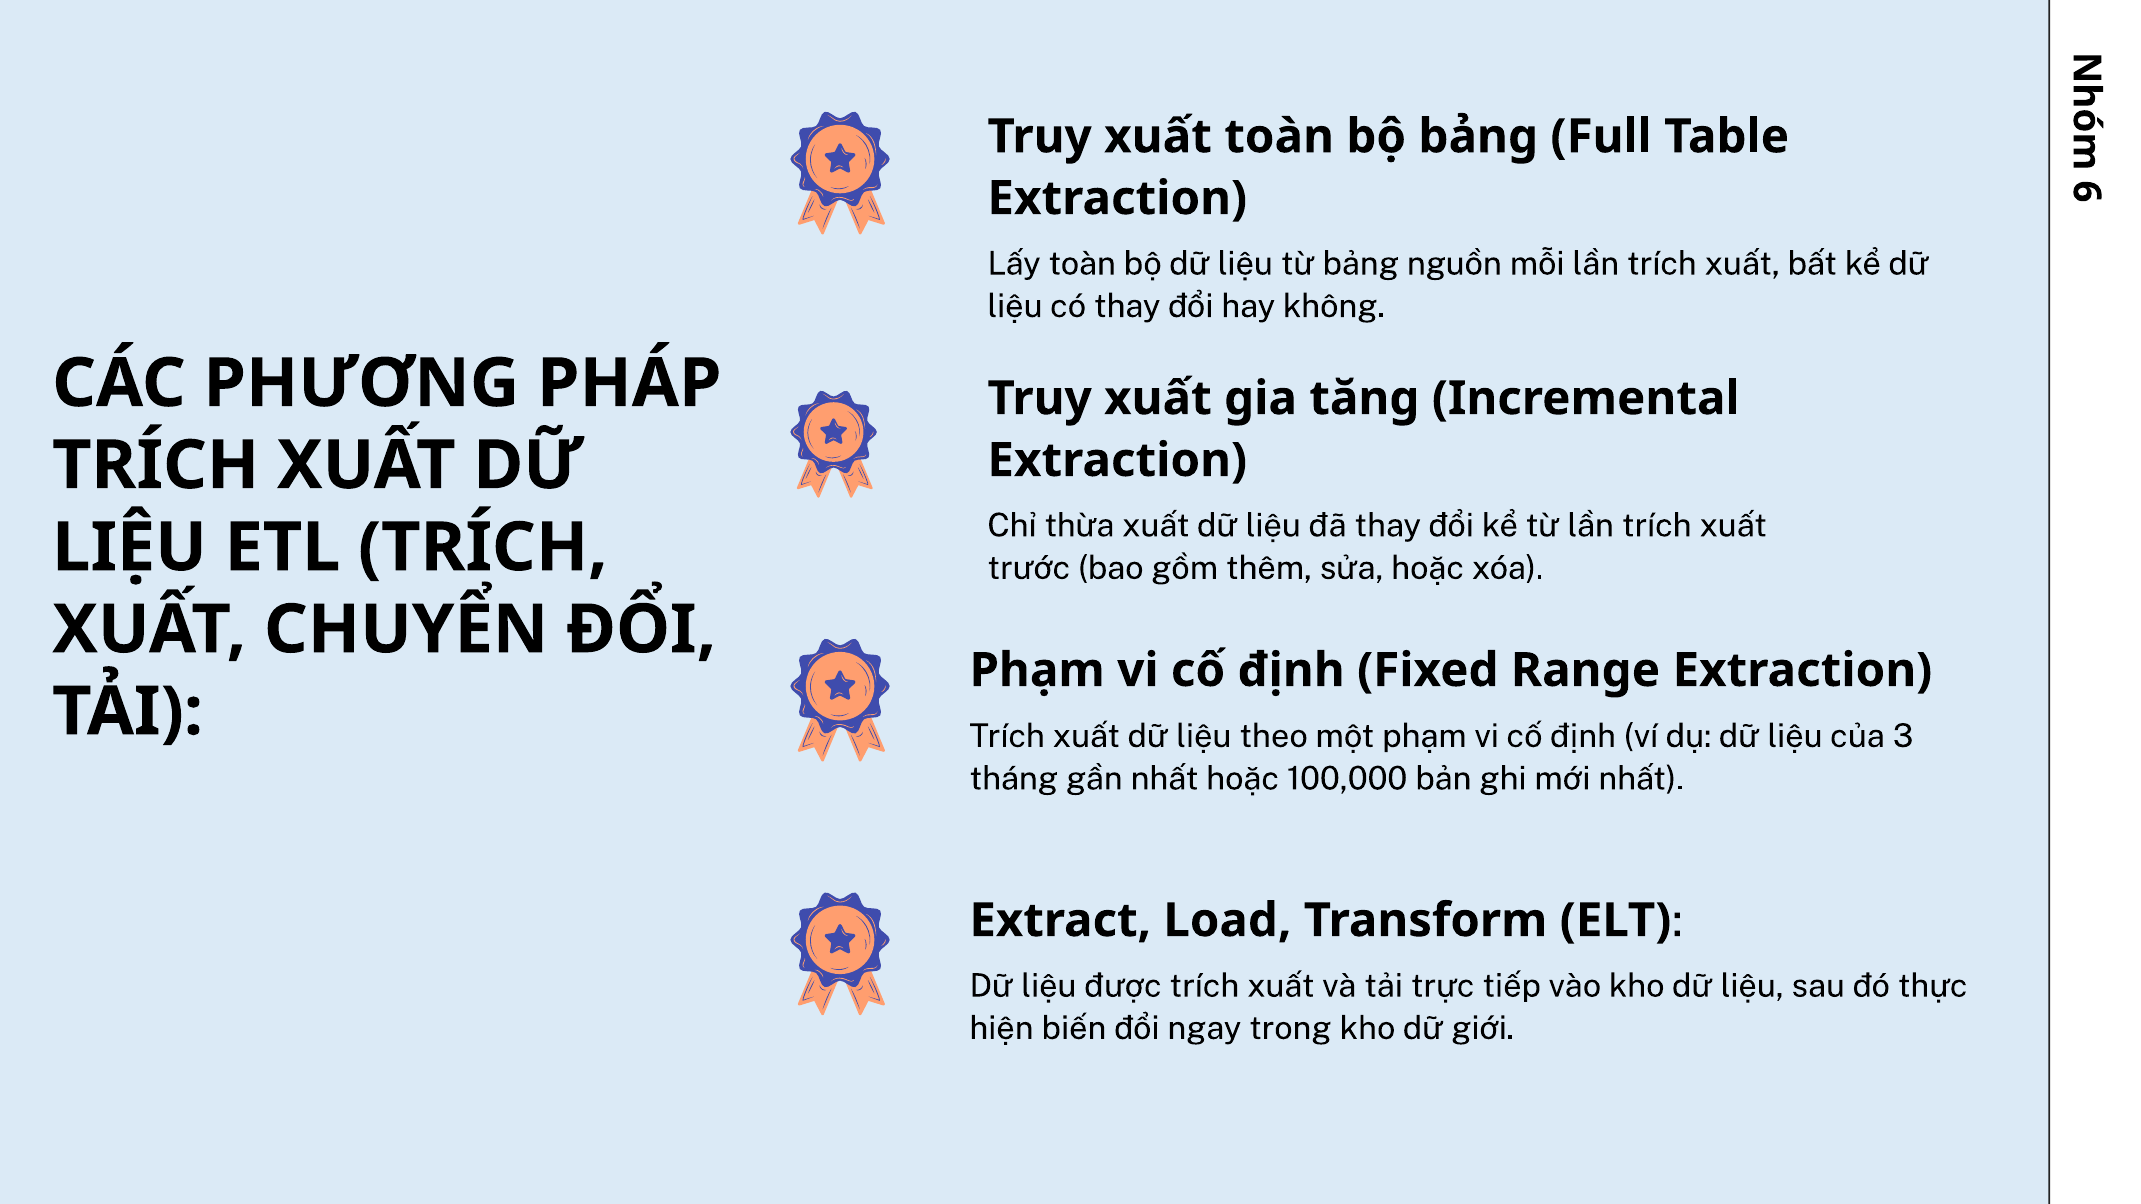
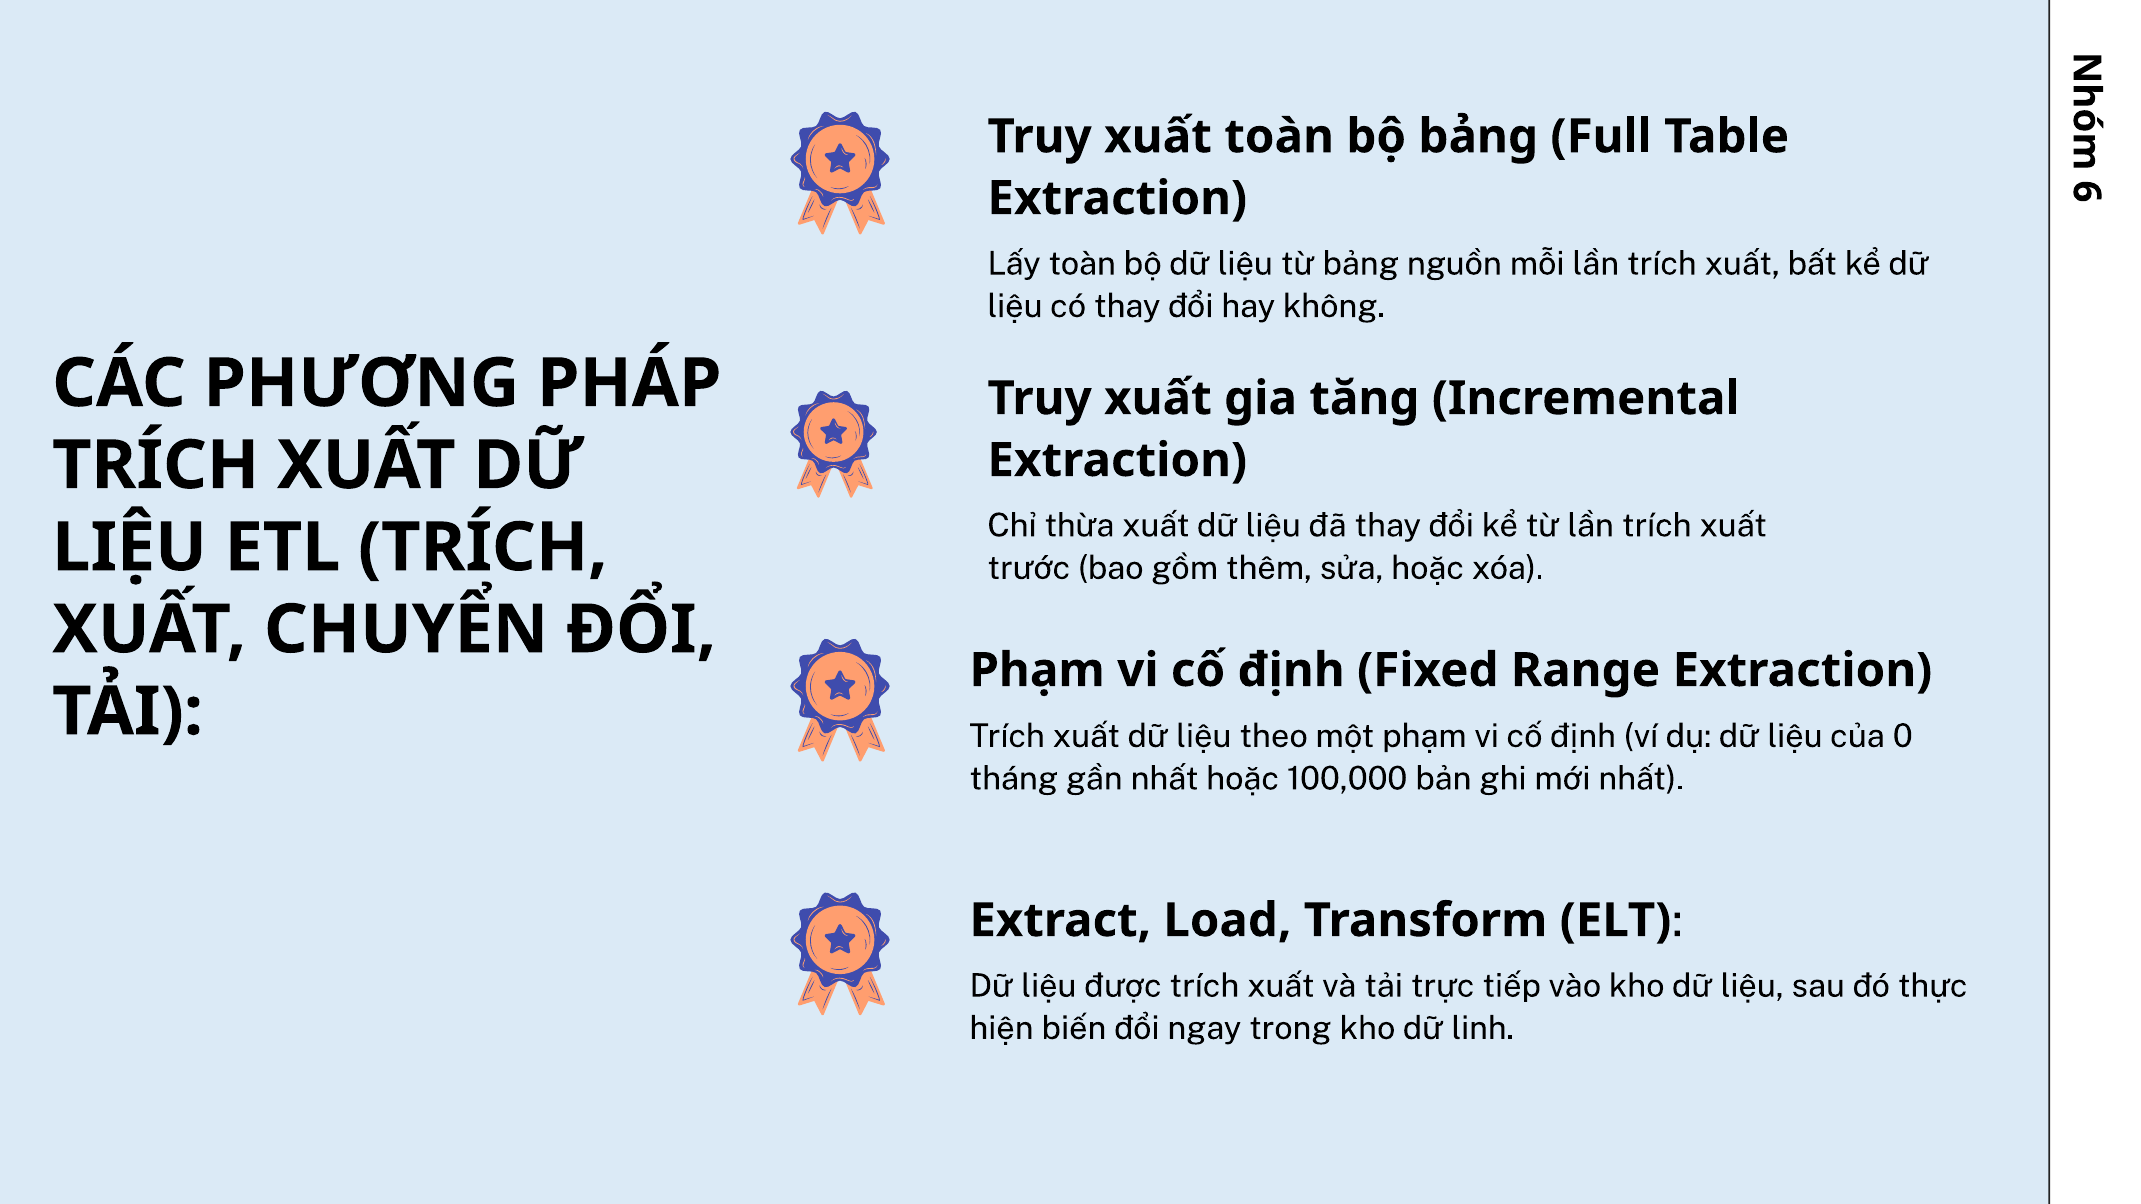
3: 3 -> 0
giới: giới -> linh
